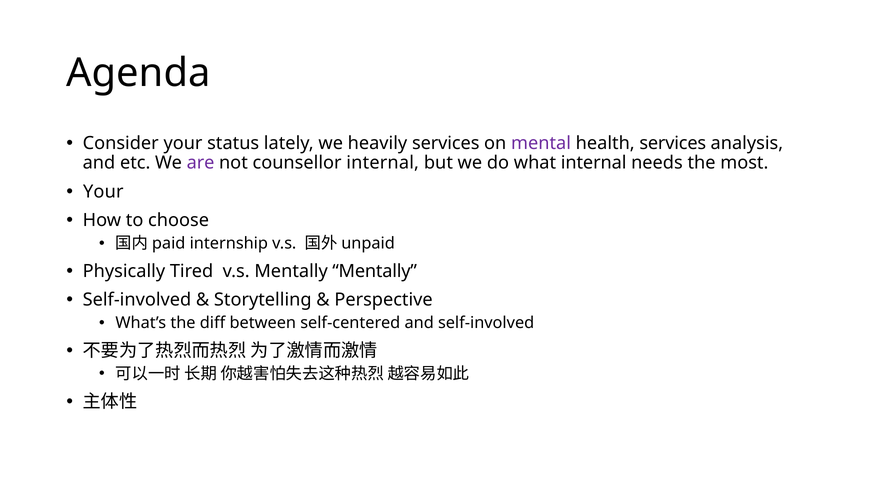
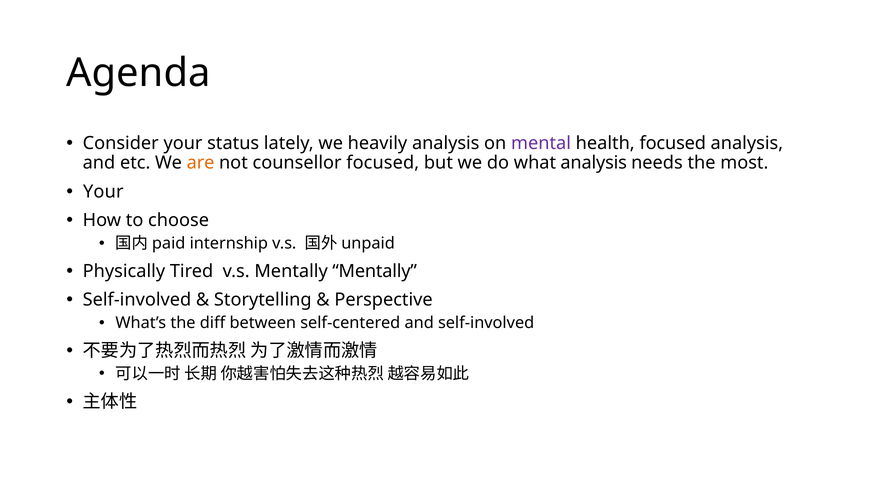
heavily services: services -> analysis
health services: services -> focused
are colour: purple -> orange
counsellor internal: internal -> focused
what internal: internal -> analysis
